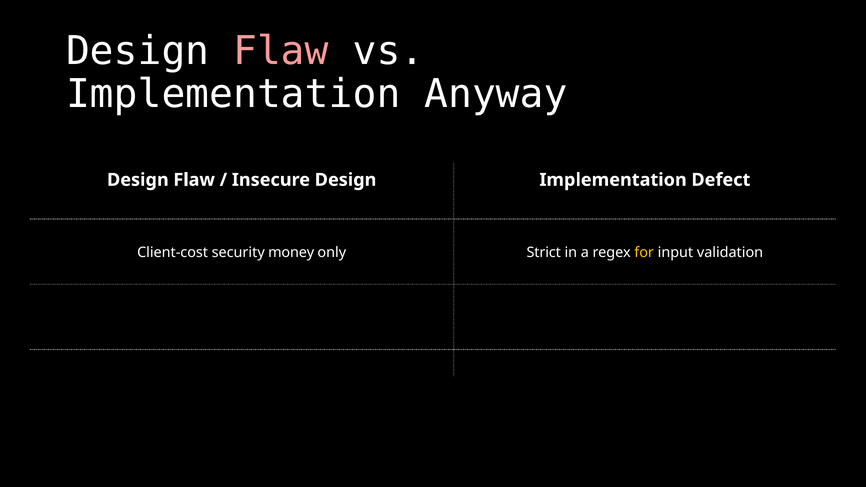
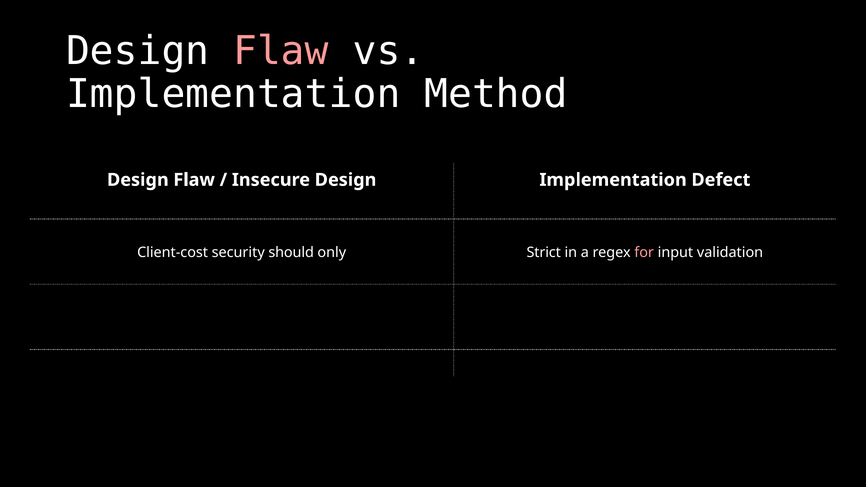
Anyway: Anyway -> Method
money: money -> should
for colour: yellow -> pink
